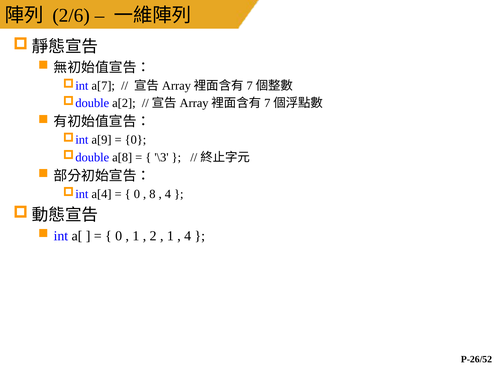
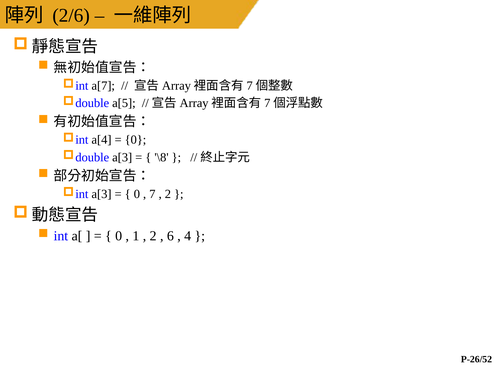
a[2: a[2 -> a[5
a[9: a[9 -> a[4
a[8 at (122, 157): a[8 -> a[3
\3: \3 -> \8
a[4 at (102, 194): a[4 -> a[3
8: 8 -> 7
4 at (168, 194): 4 -> 2
1 at (170, 236): 1 -> 6
